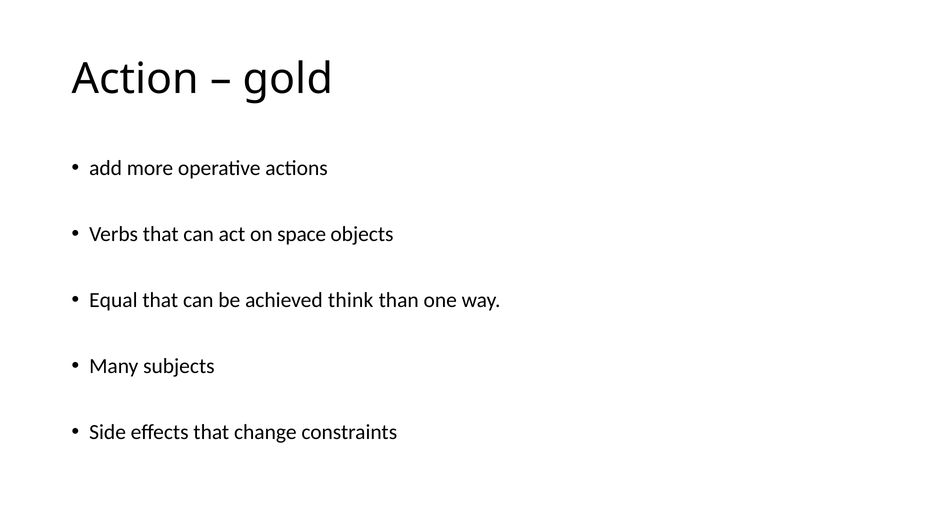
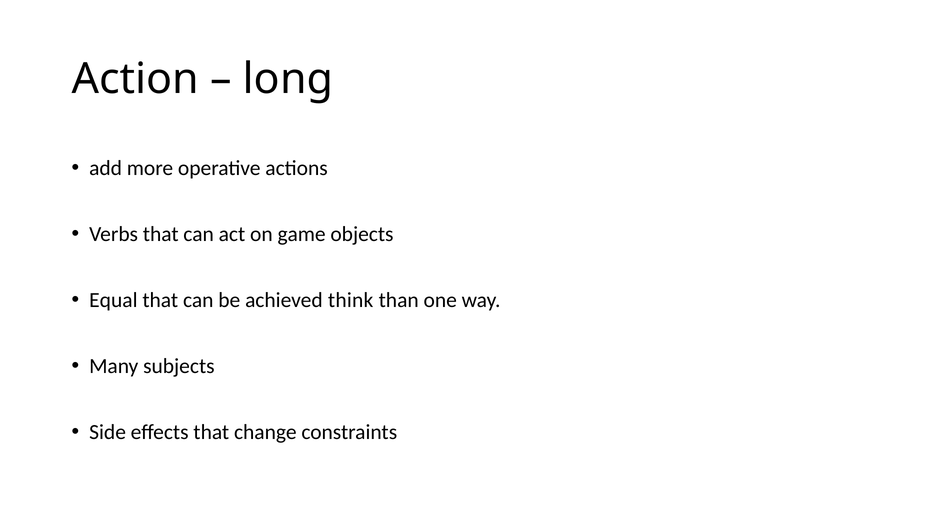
gold: gold -> long
space: space -> game
